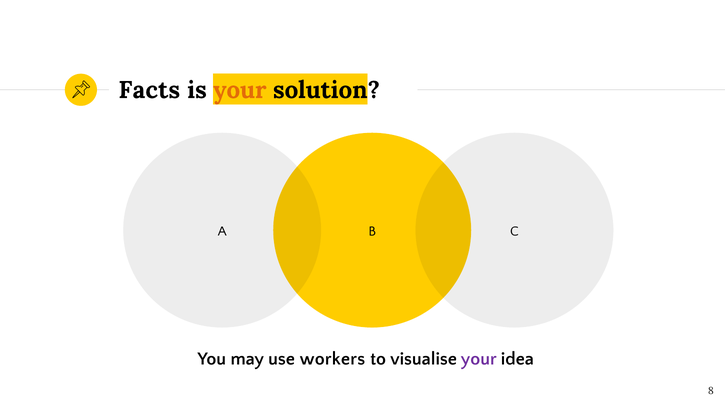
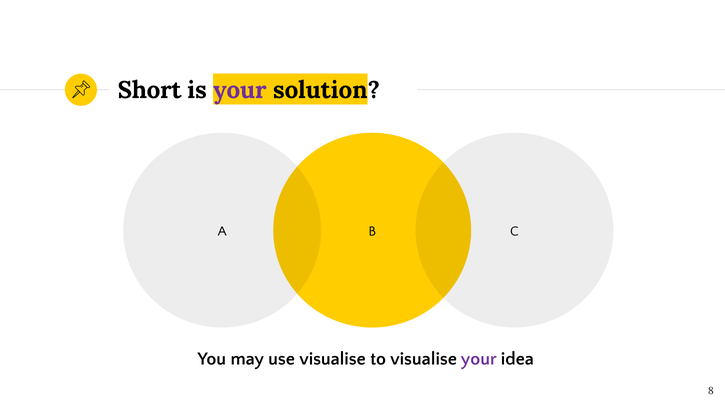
Facts: Facts -> Short
your at (240, 90) colour: orange -> purple
use workers: workers -> visualise
